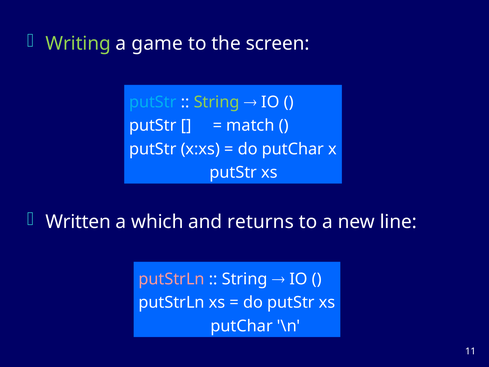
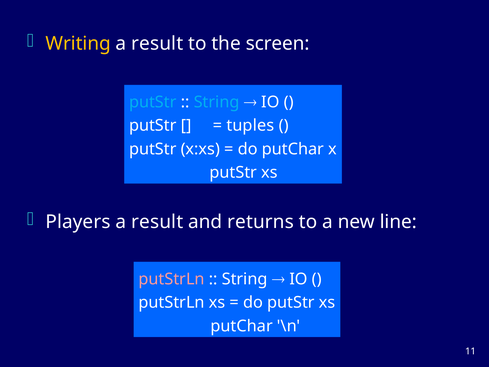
Writing colour: light green -> yellow
game at (157, 44): game -> result
String at (217, 102) colour: light green -> light blue
match: match -> tuples
Written: Written -> Players
which at (157, 222): which -> result
